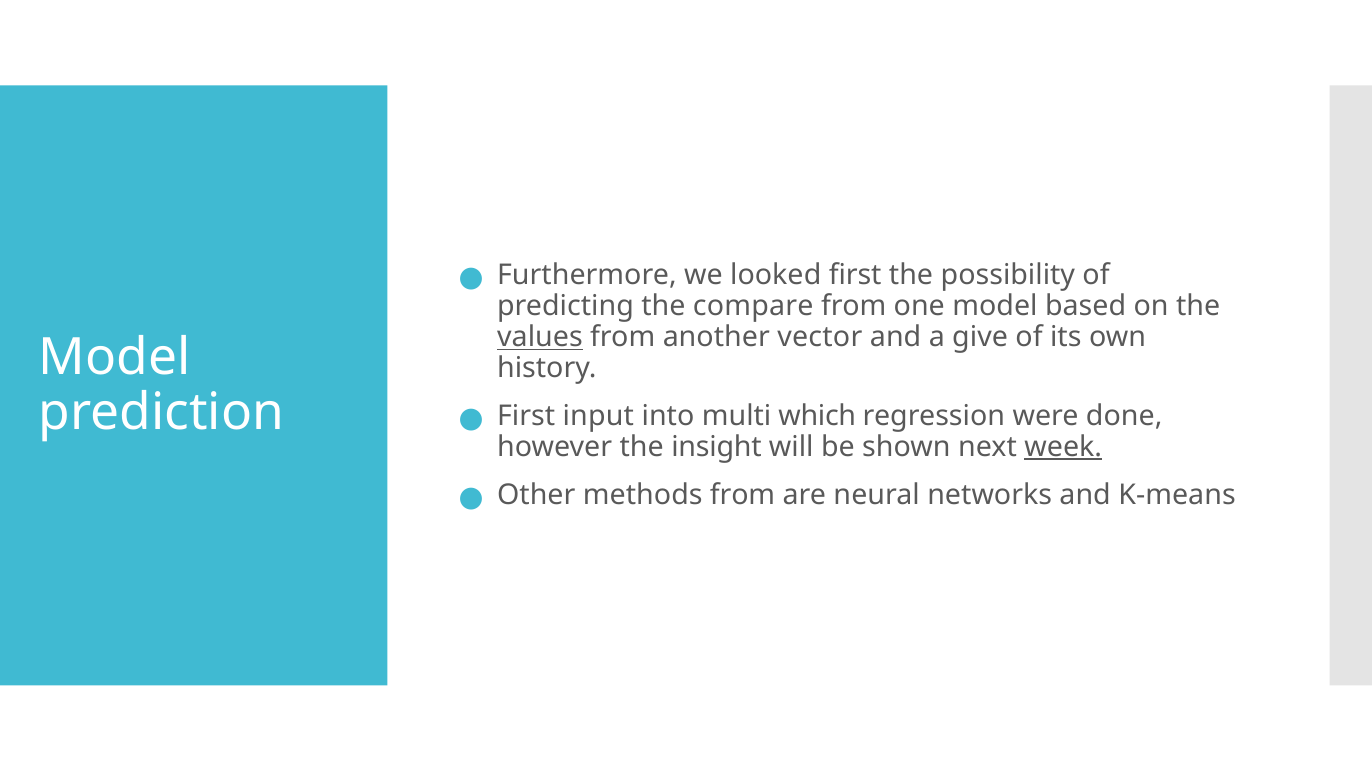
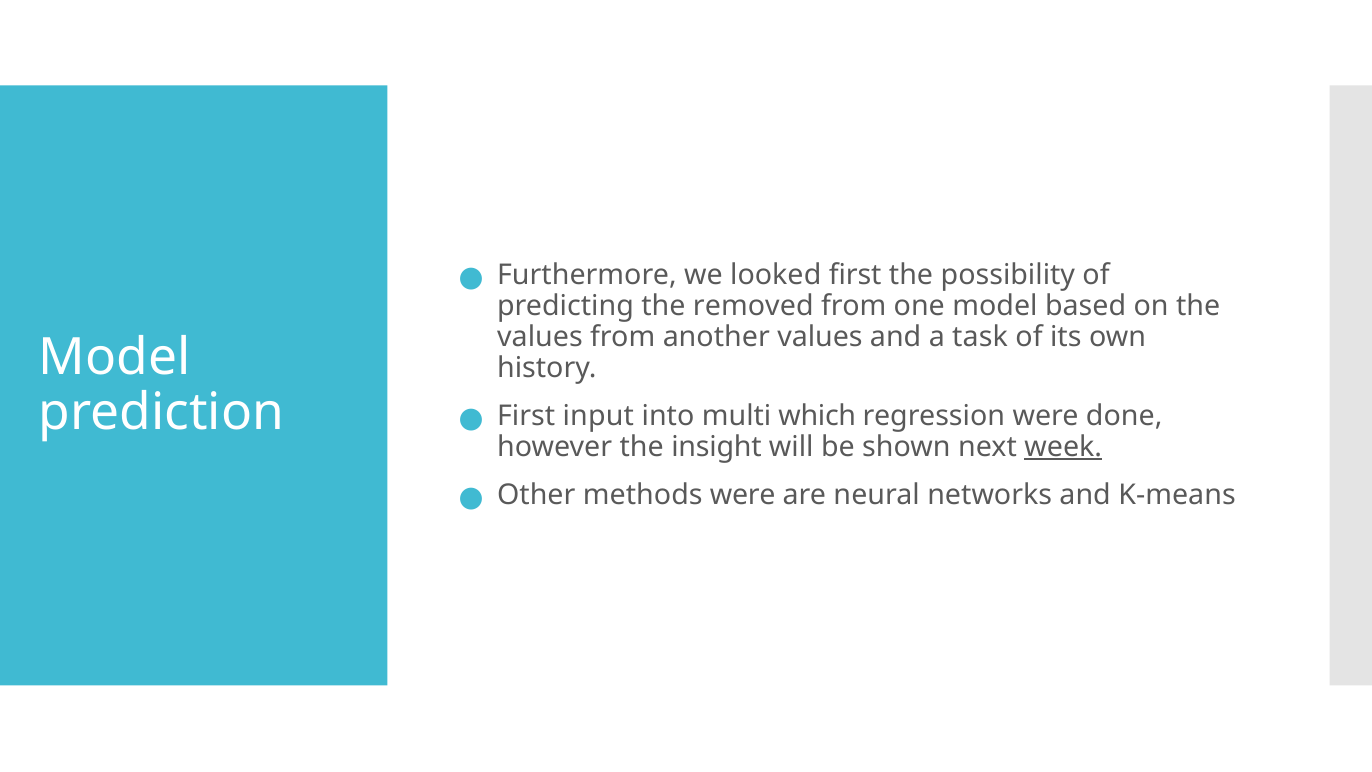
compare: compare -> removed
values at (540, 337) underline: present -> none
another vector: vector -> values
give: give -> task
methods from: from -> were
